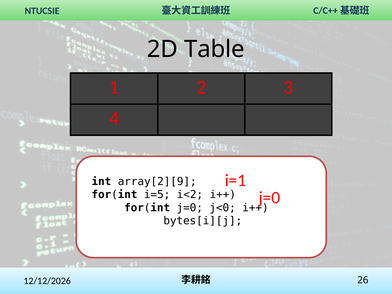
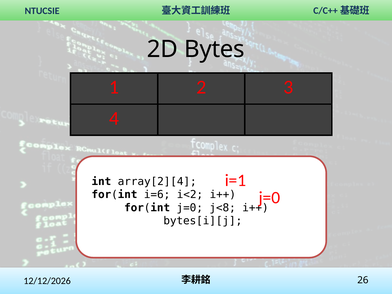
Table: Table -> Bytes
array[2][9: array[2][9 -> array[2][4
i=5: i=5 -> i=6
j<0: j<0 -> j<8
